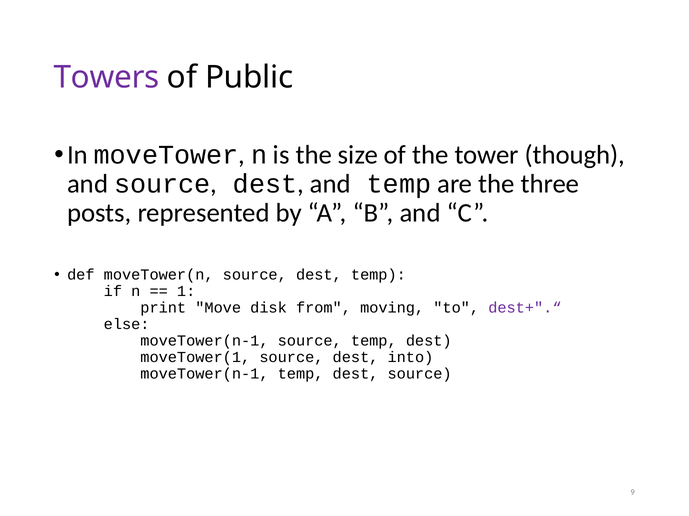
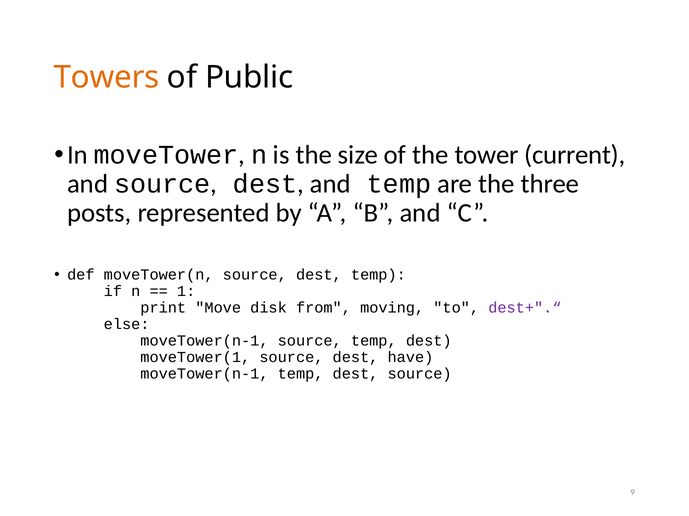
Towers colour: purple -> orange
though: though -> current
into: into -> have
